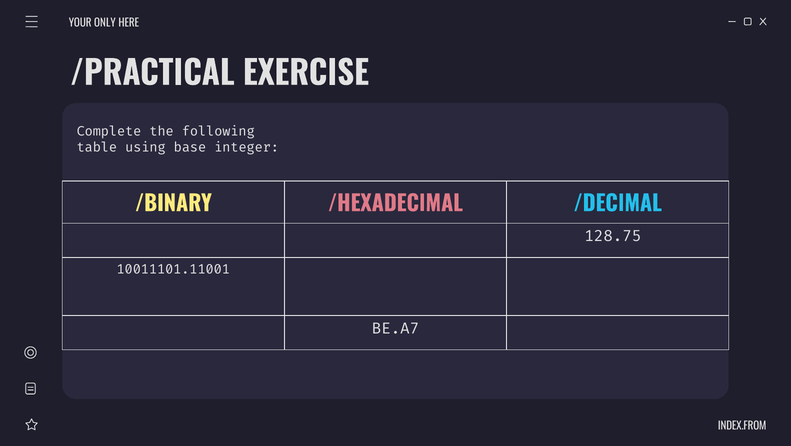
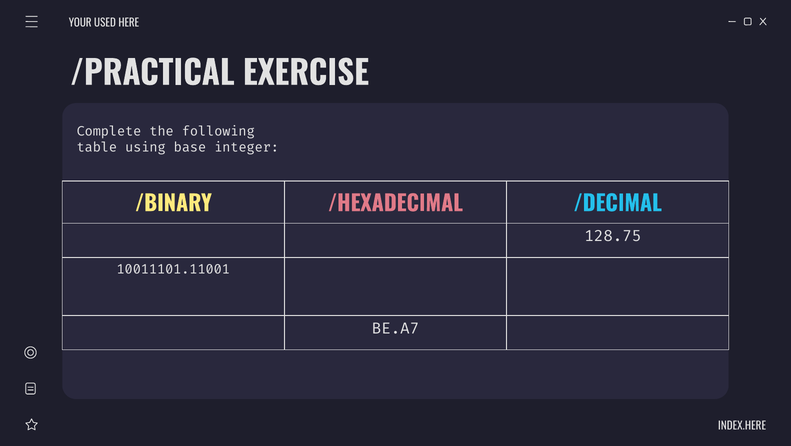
ONLY: ONLY -> USED
INDEX.FROM: INDEX.FROM -> INDEX.HERE
